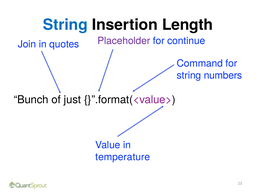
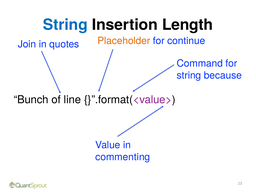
Placeholder colour: purple -> orange
numbers: numbers -> because
just: just -> line
temperature: temperature -> commenting
